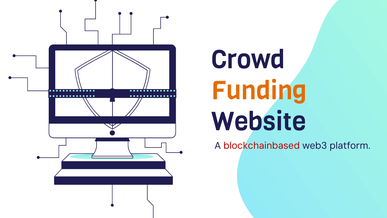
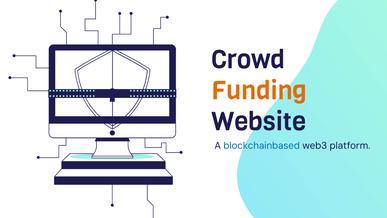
blockchainbased colour: red -> blue
